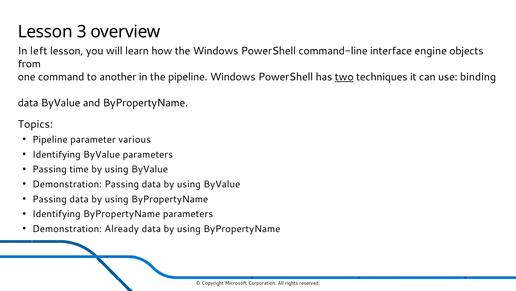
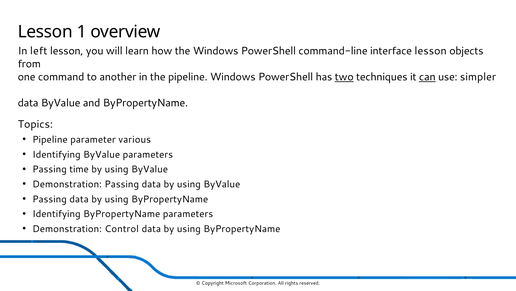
3: 3 -> 1
interface engine: engine -> lesson
can underline: none -> present
binding: binding -> simpler
Already: Already -> Control
